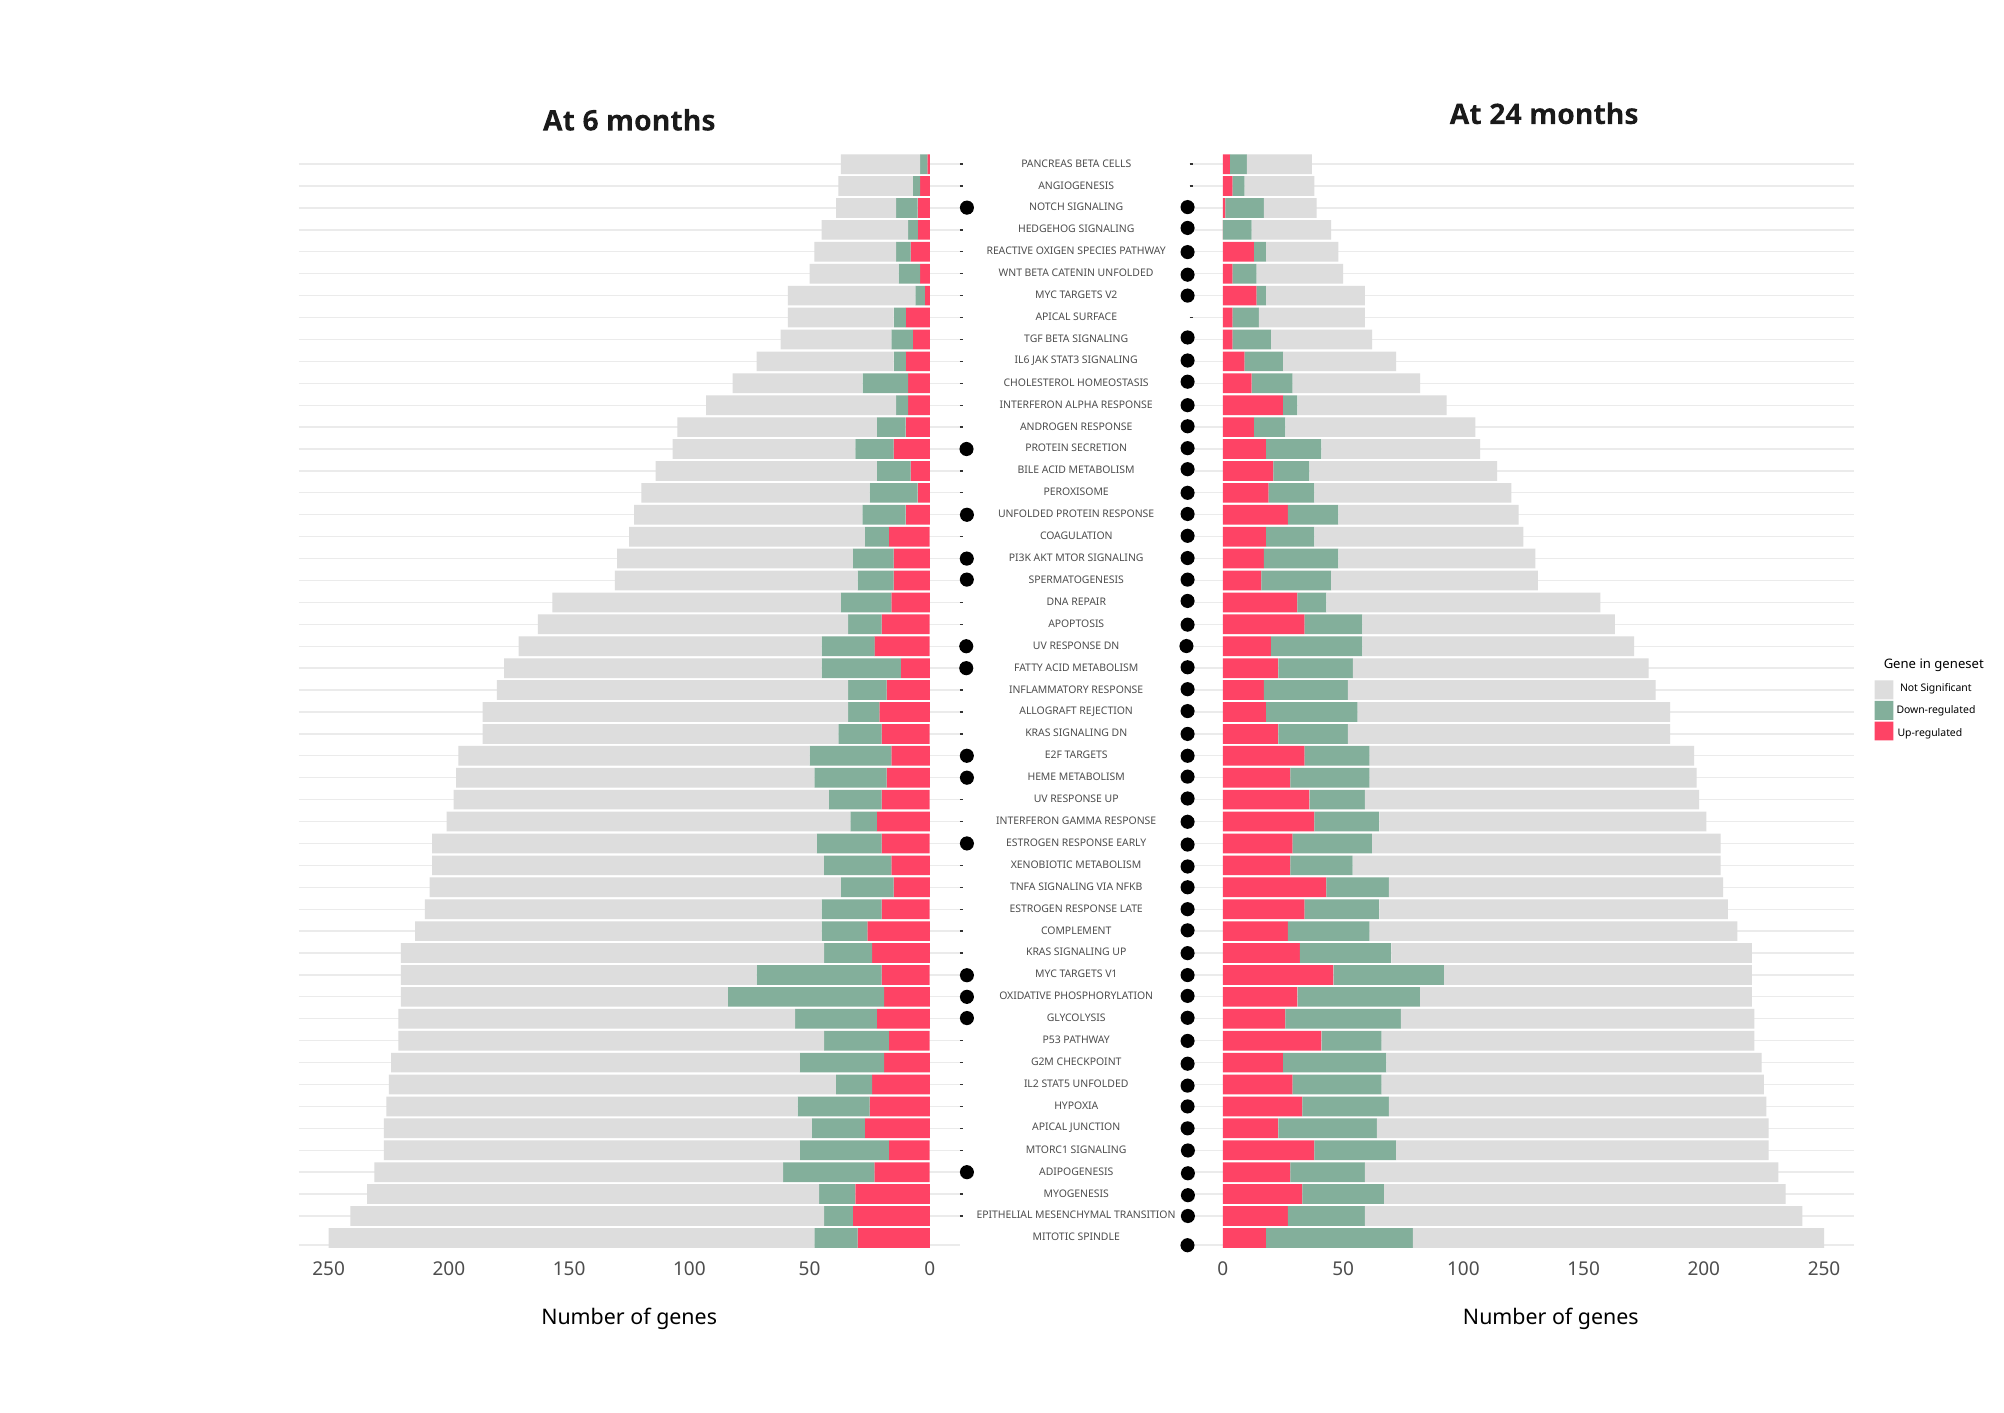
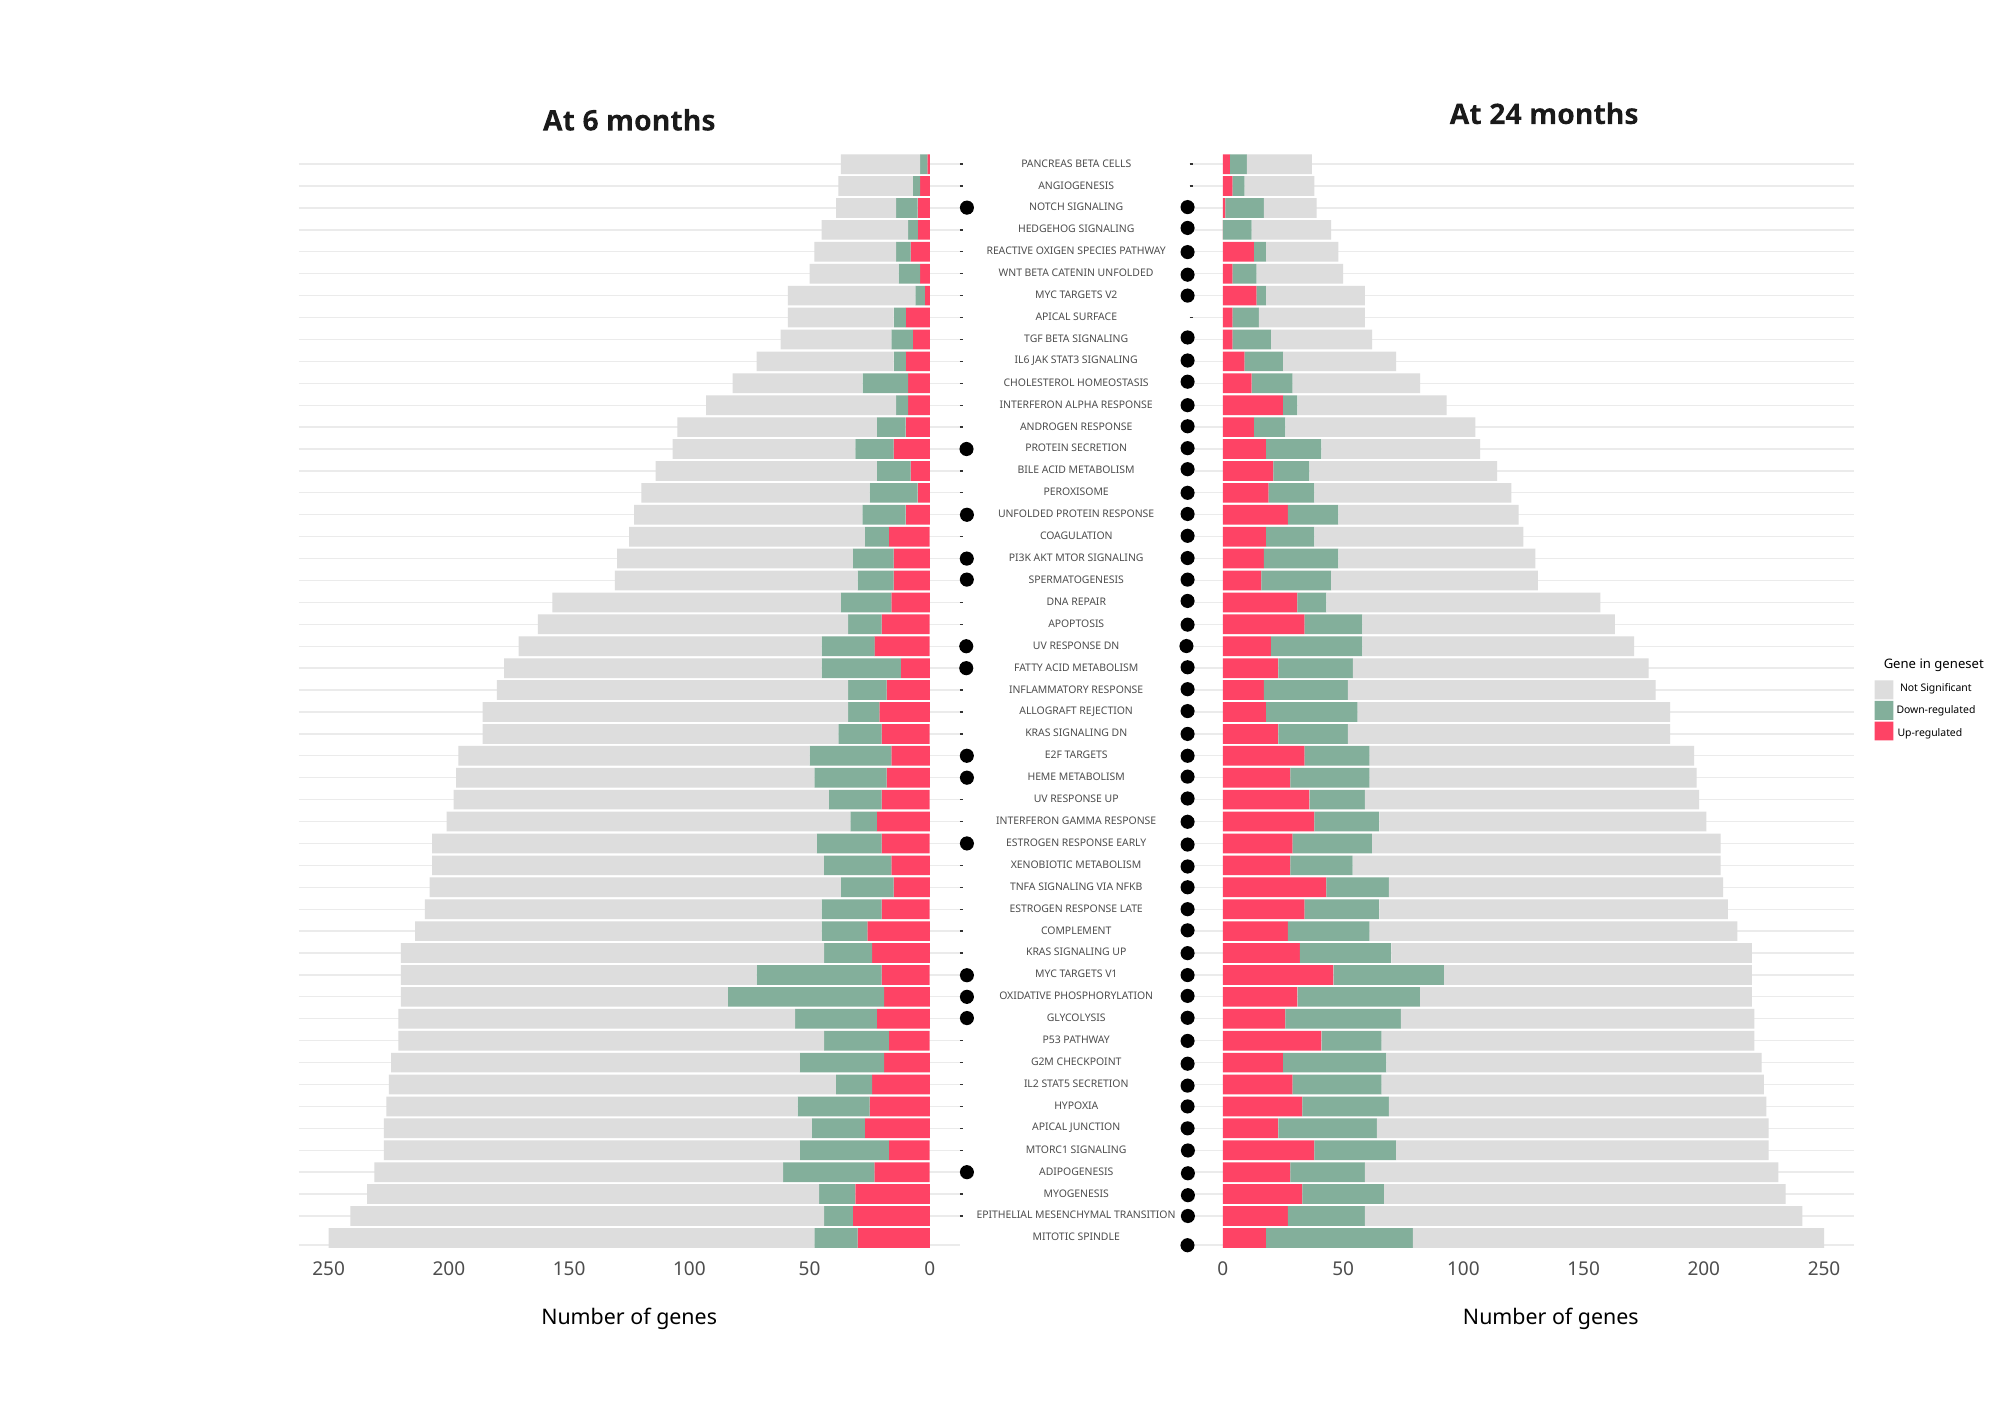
STAT5 UNFOLDED: UNFOLDED -> SECRETION
